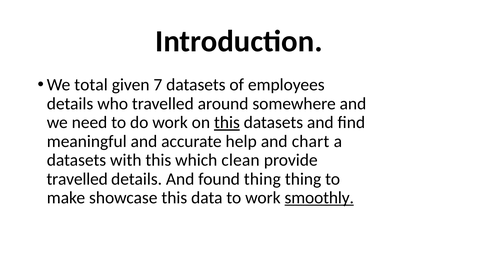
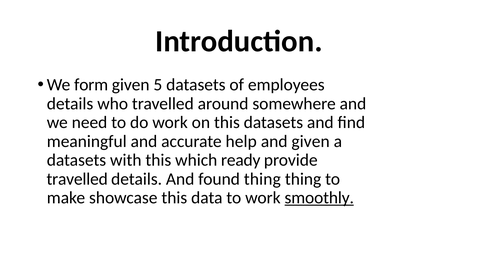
total: total -> form
7: 7 -> 5
this at (227, 123) underline: present -> none
and chart: chart -> given
clean: clean -> ready
